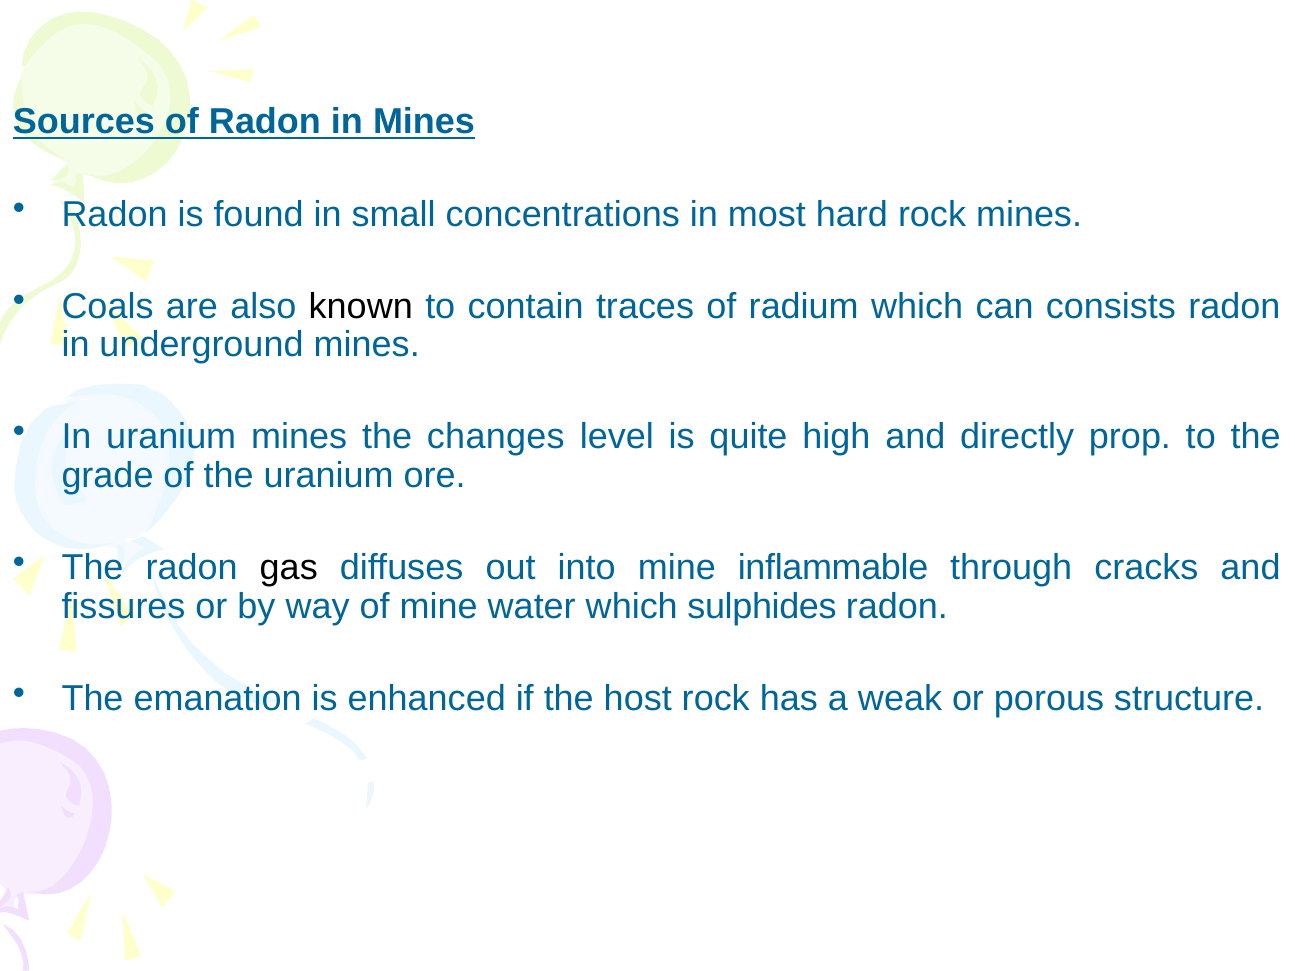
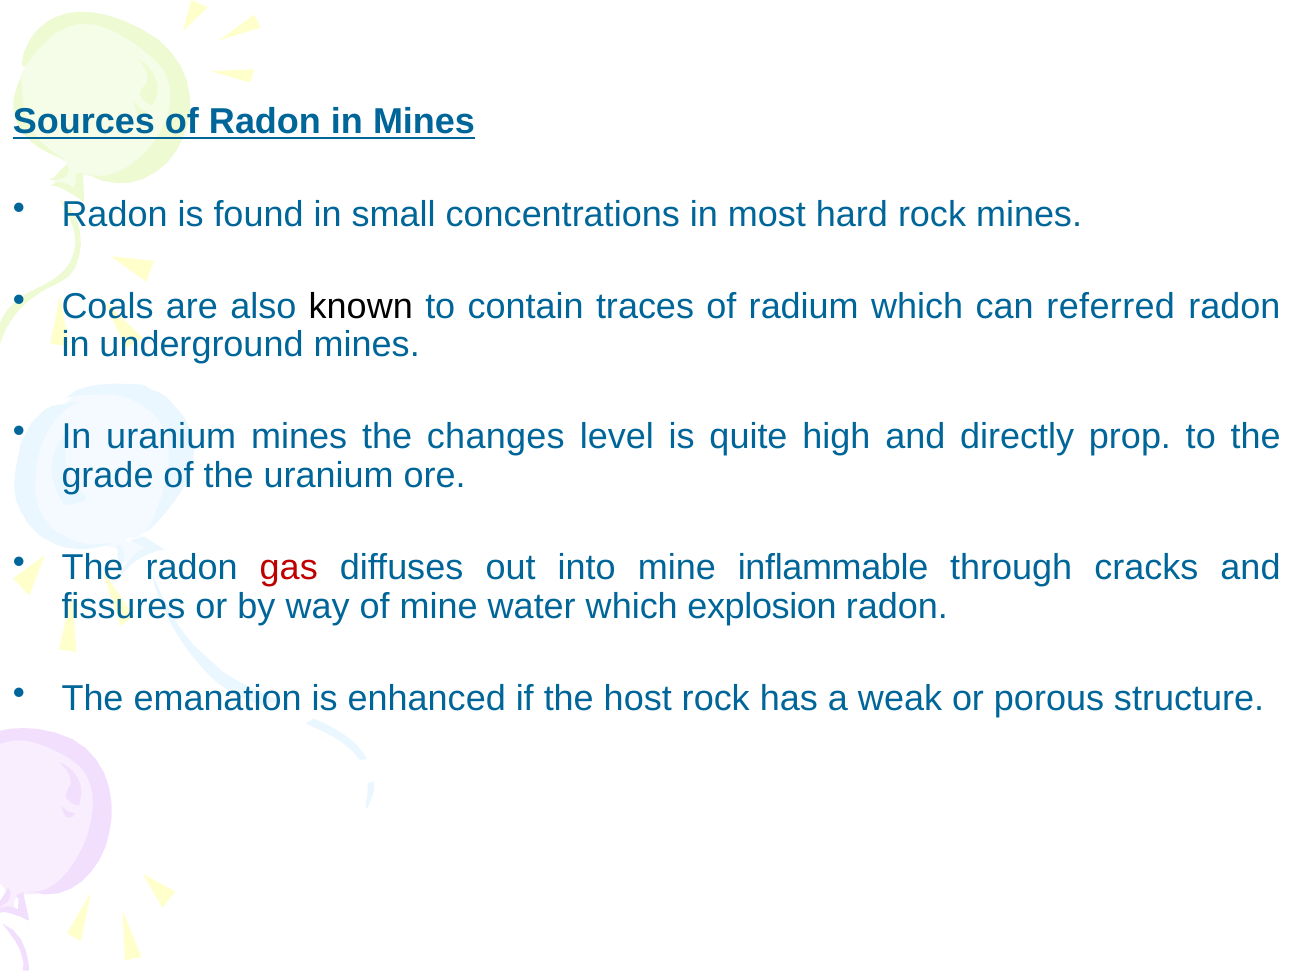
consists: consists -> referred
gas colour: black -> red
sulphides: sulphides -> explosion
